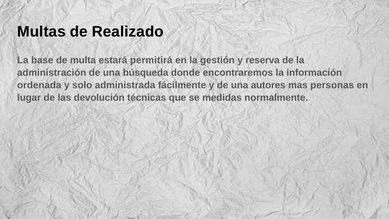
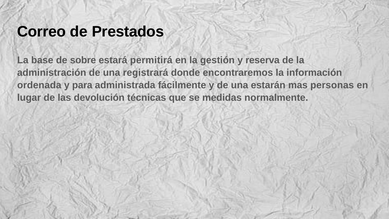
Multas: Multas -> Correo
Realizado: Realizado -> Prestados
multa: multa -> sobre
búsqueda: búsqueda -> registrará
solo: solo -> para
autores: autores -> estarán
